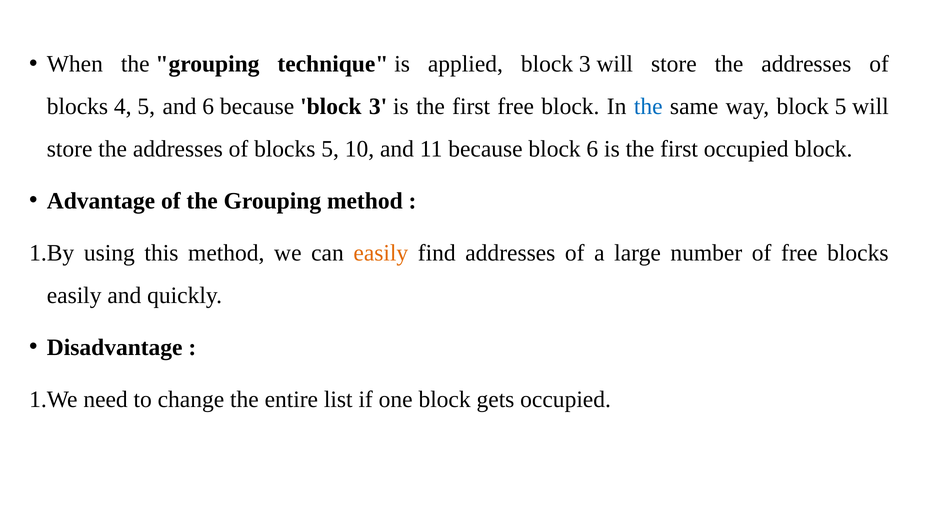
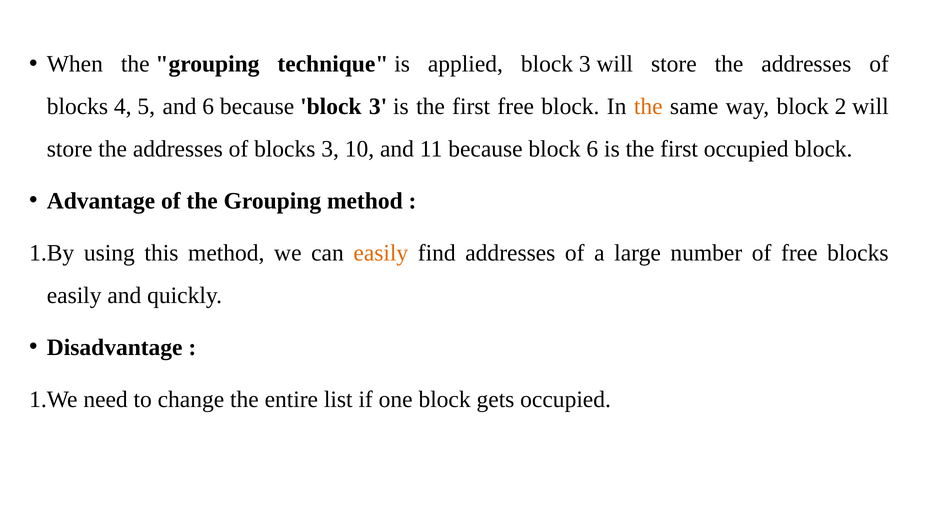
the at (648, 106) colour: blue -> orange
block 5: 5 -> 2
blocks 5: 5 -> 3
